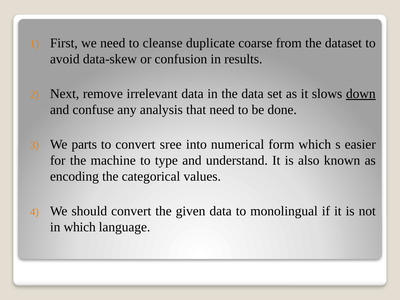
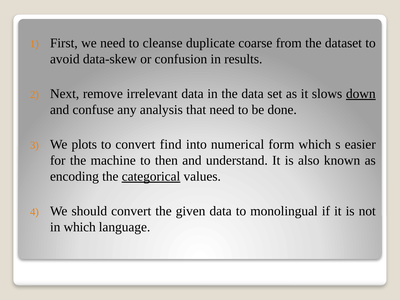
parts: parts -> plots
sree: sree -> find
type: type -> then
categorical underline: none -> present
